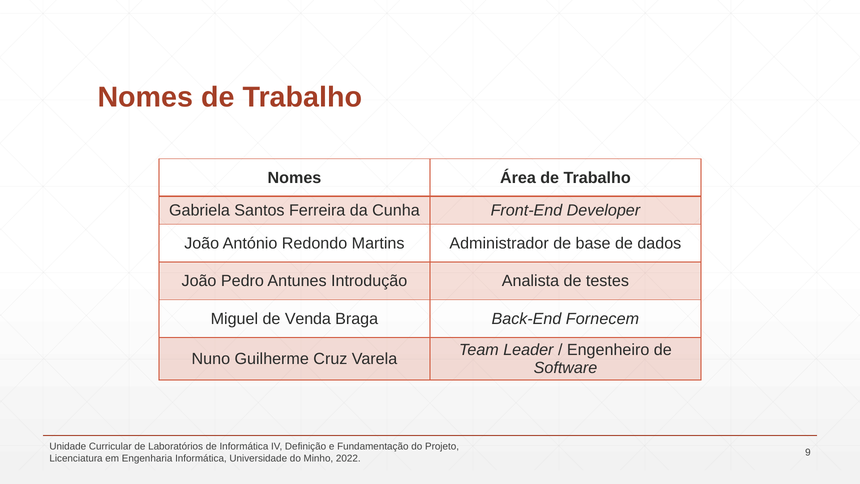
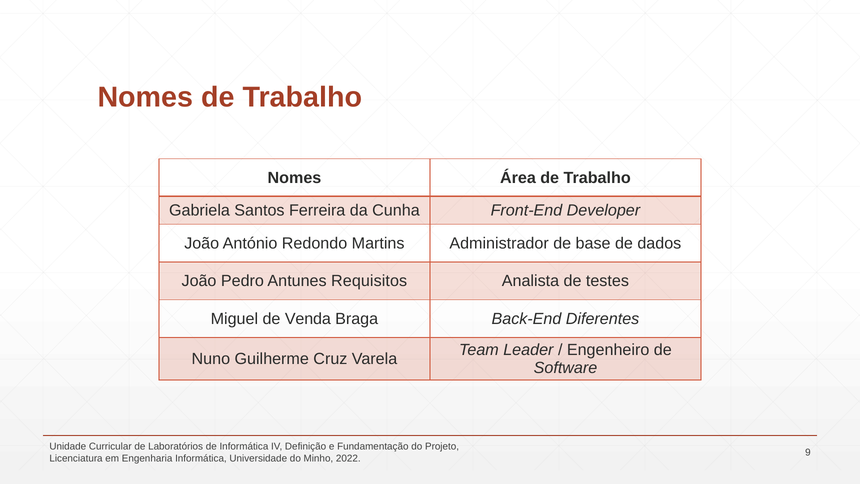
Introdução: Introdução -> Requisitos
Fornecem: Fornecem -> Diferentes
